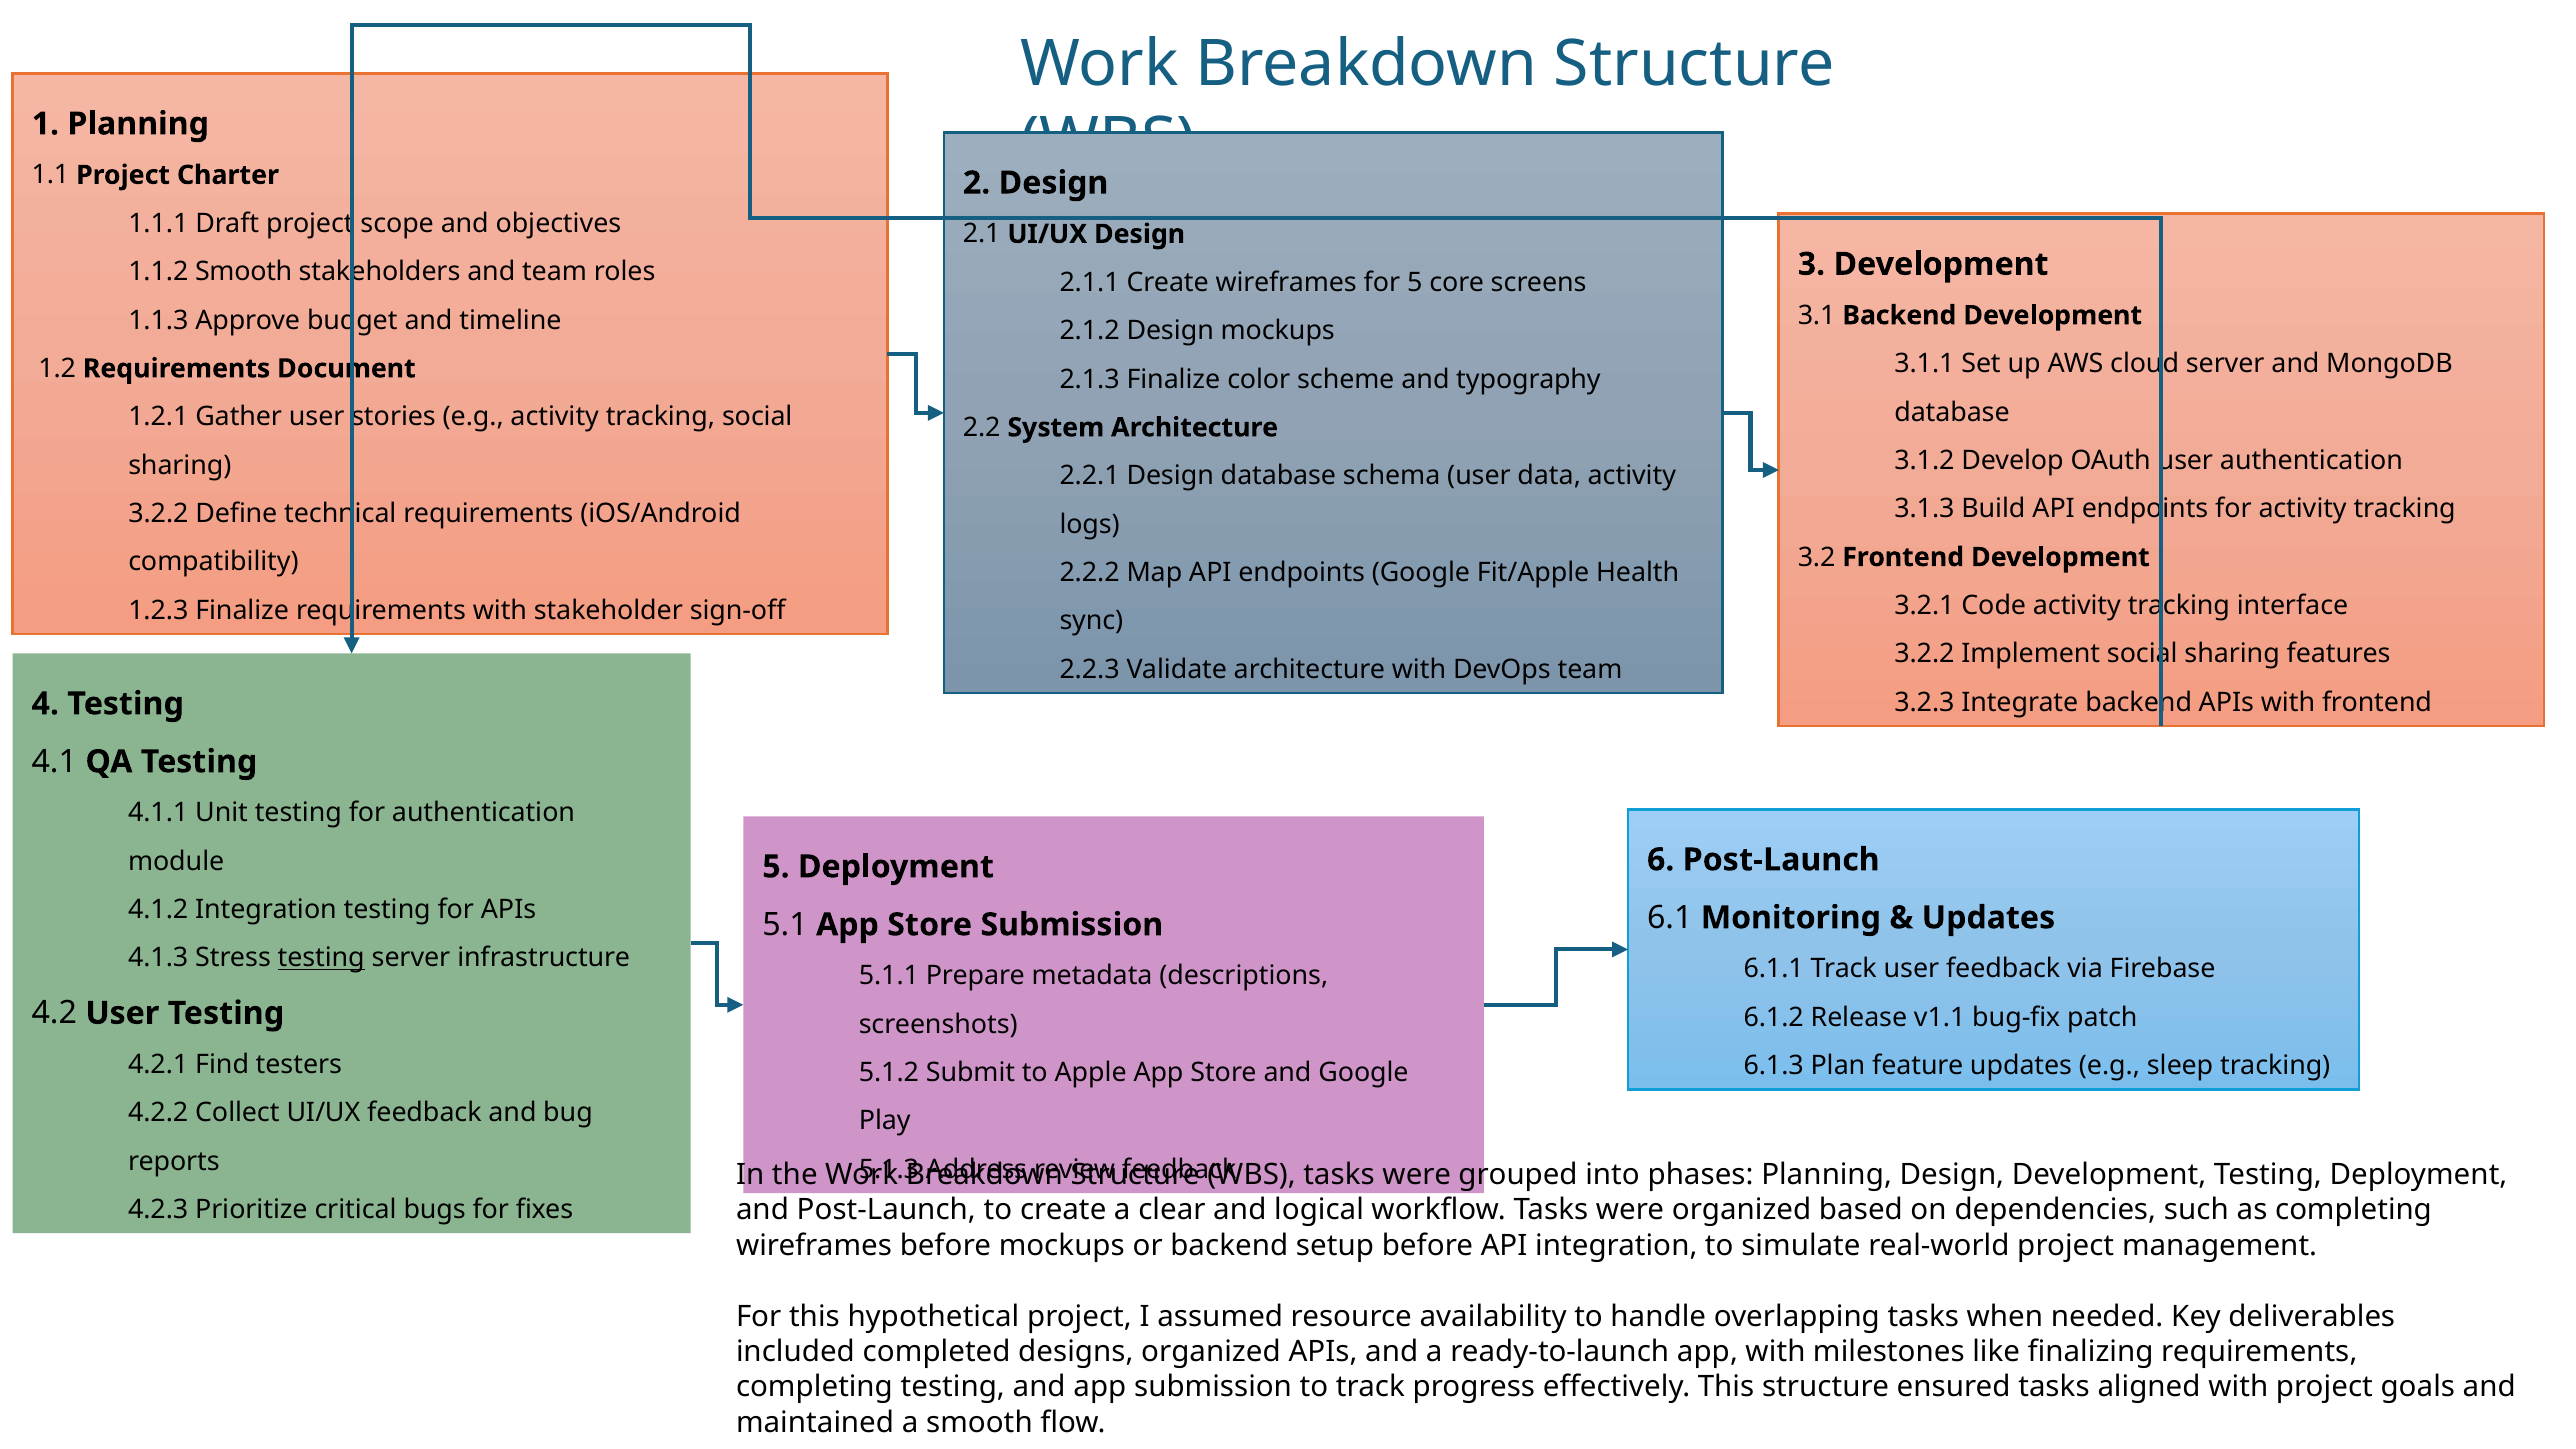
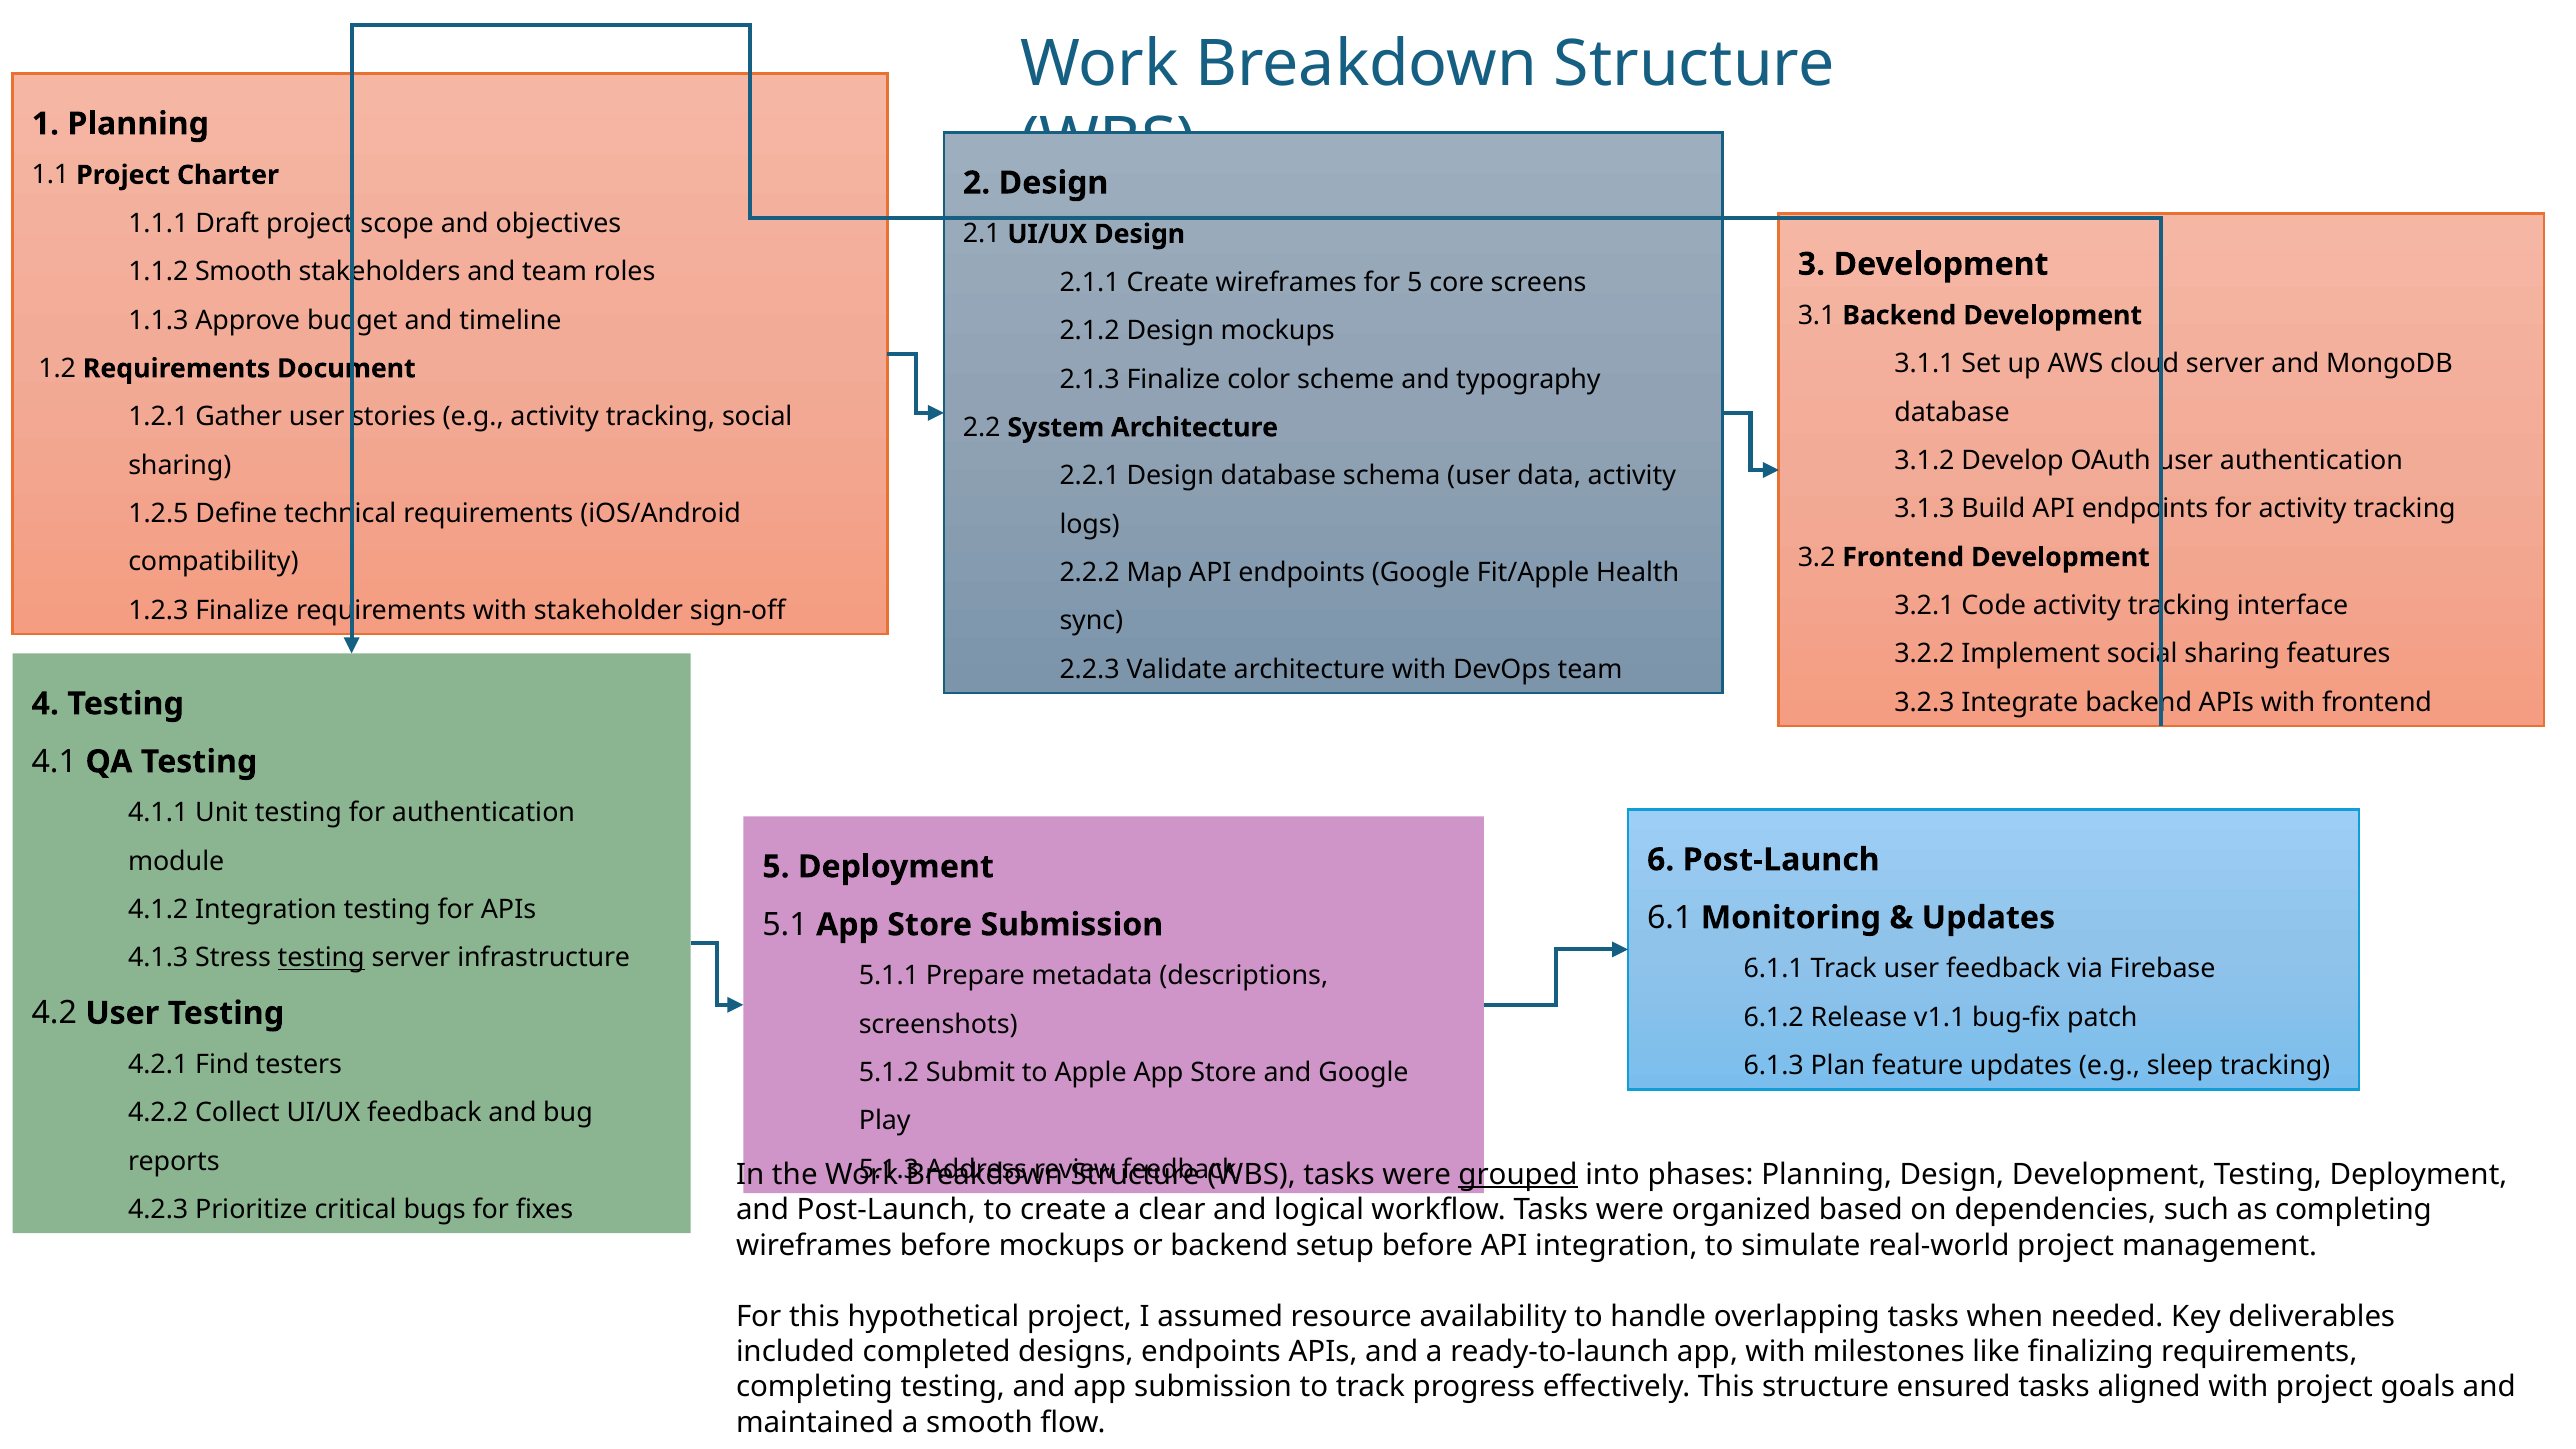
3.2.2 at (158, 514): 3.2.2 -> 1.2.5
grouped underline: none -> present
designs organized: organized -> endpoints
